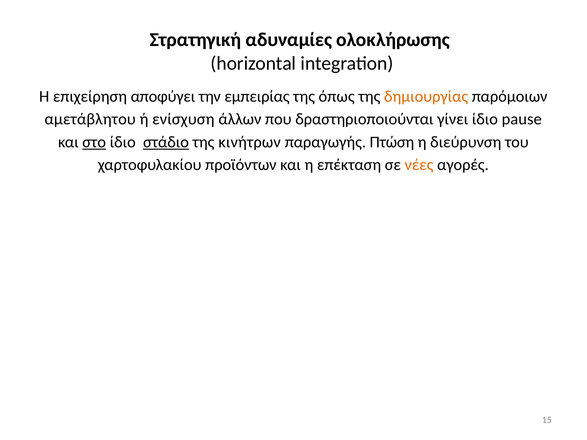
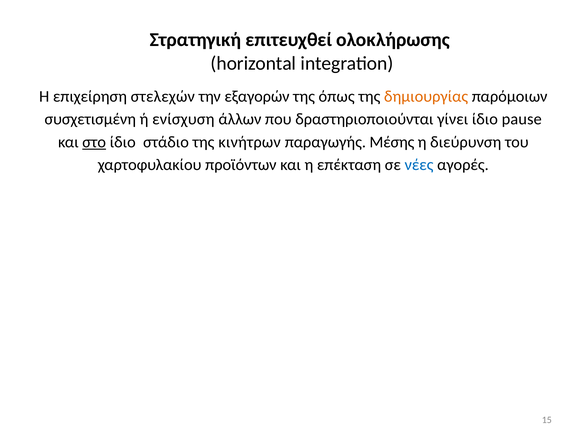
αδυναμίες: αδυναμίες -> επιτευχθεί
αποφύγει: αποφύγει -> στελεχών
εμπειρίας: εμπειρίας -> εξαγορών
αμετάβλητου: αμετάβλητου -> συσχετισμένη
στάδιο underline: present -> none
Πτώση: Πτώση -> Μέσης
νέες colour: orange -> blue
